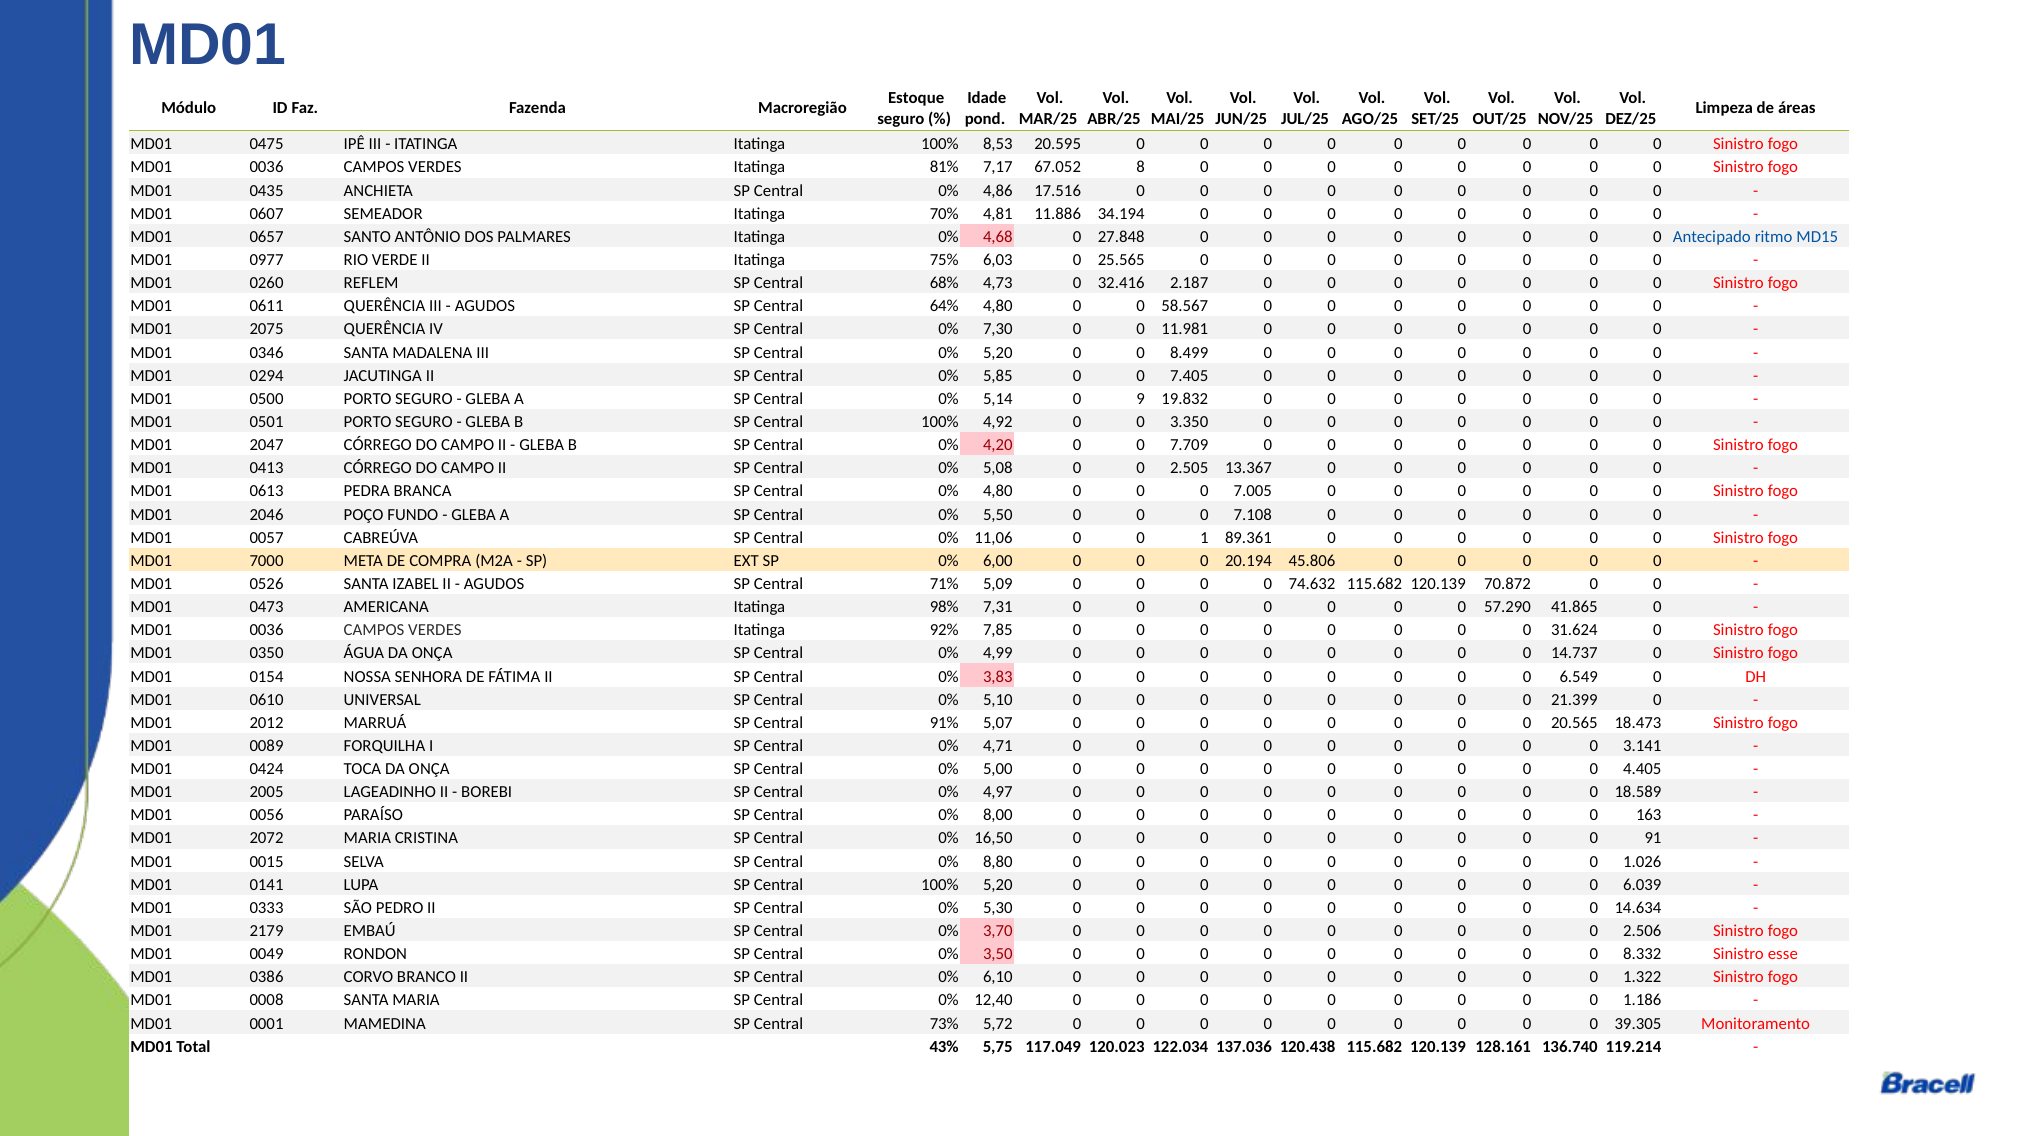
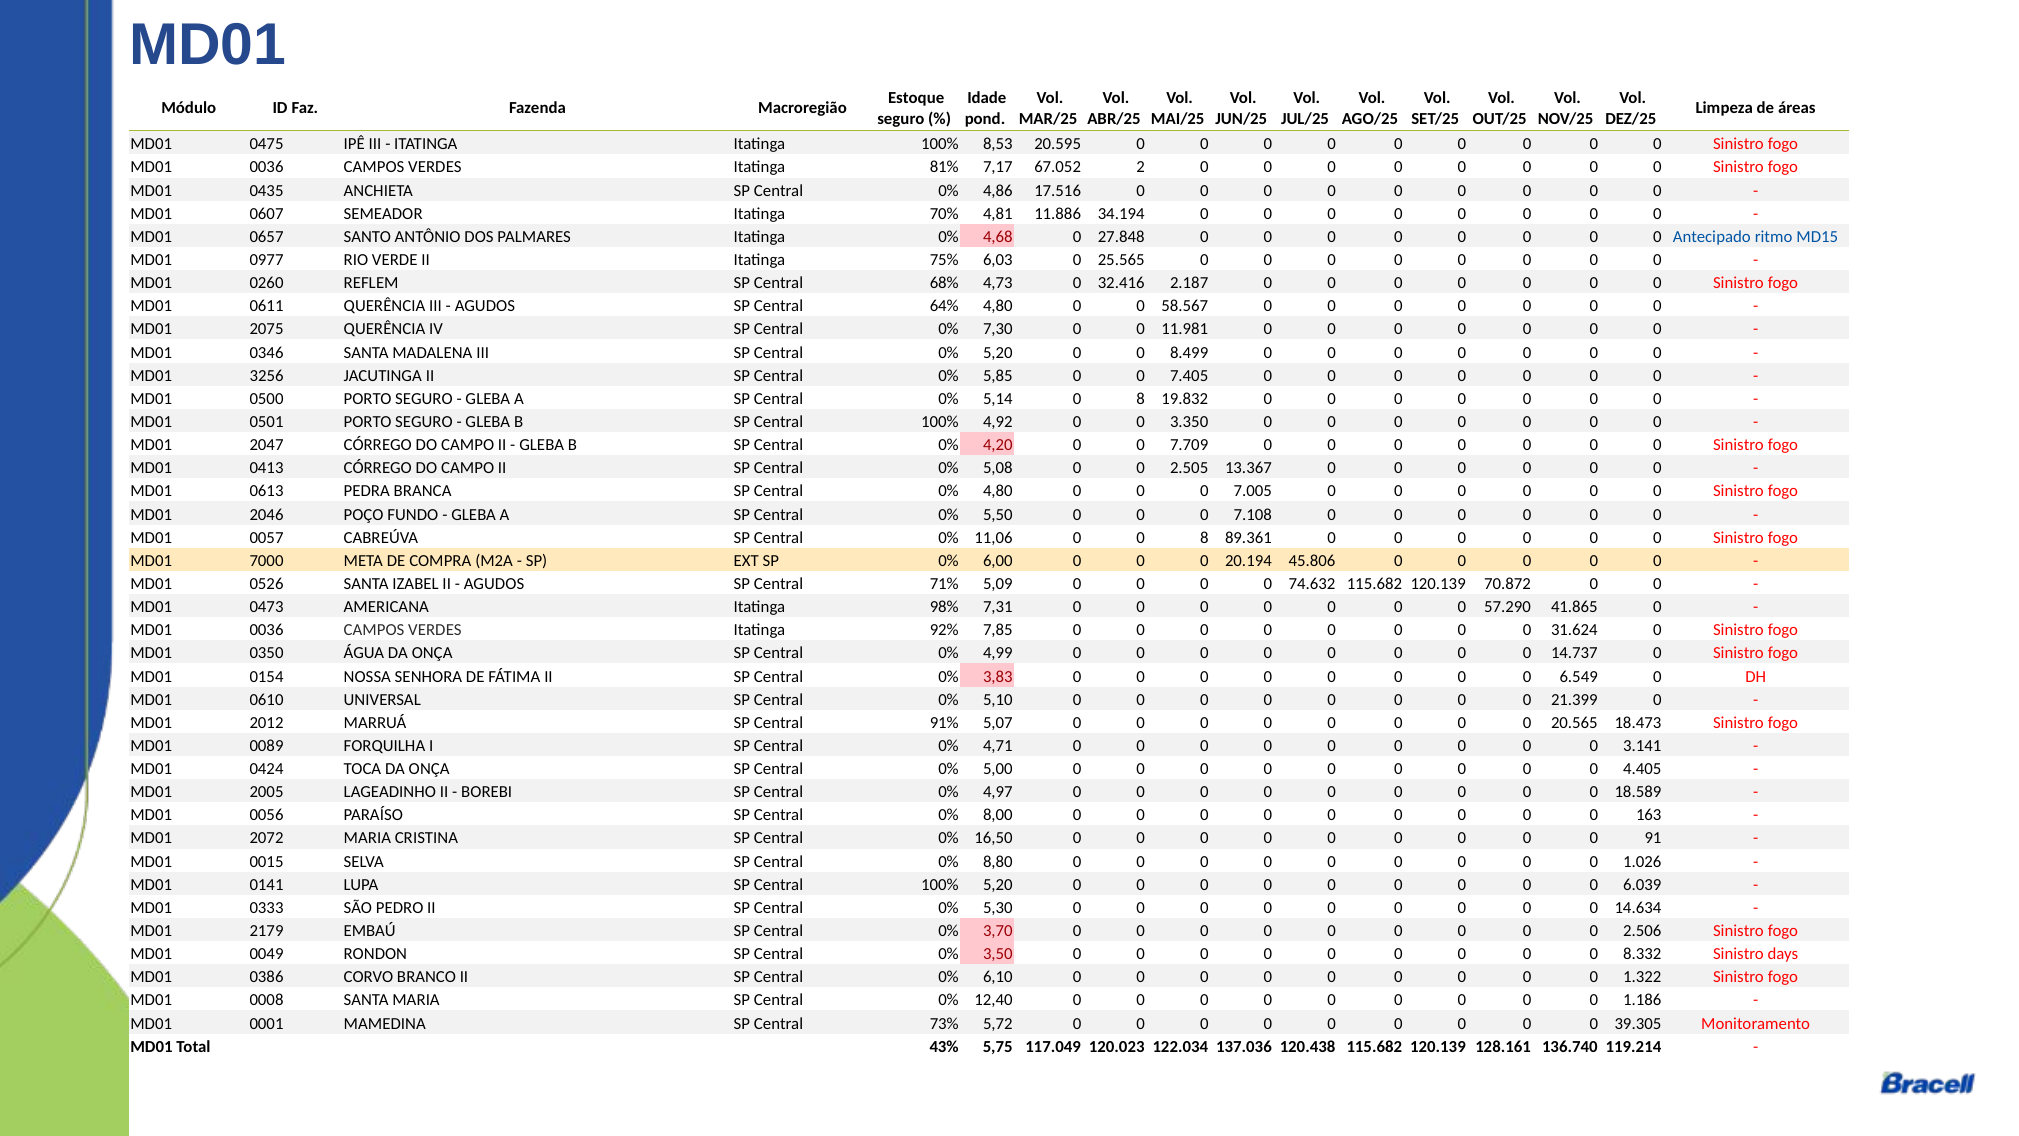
67.052 8: 8 -> 2
0294: 0294 -> 3256
5,14 0 9: 9 -> 8
0 0 1: 1 -> 8
esse: esse -> days
